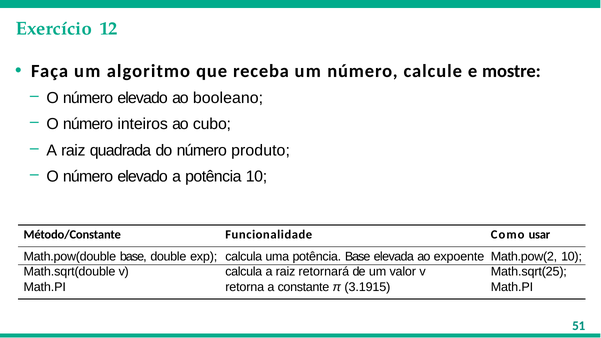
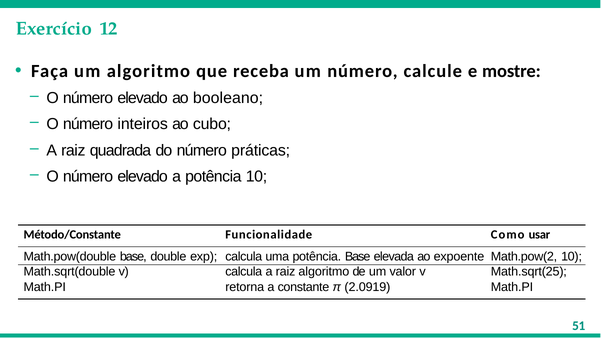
produto: produto -> práticas
raiz retornará: retornará -> algoritmo
3.1915: 3.1915 -> 2.0919
